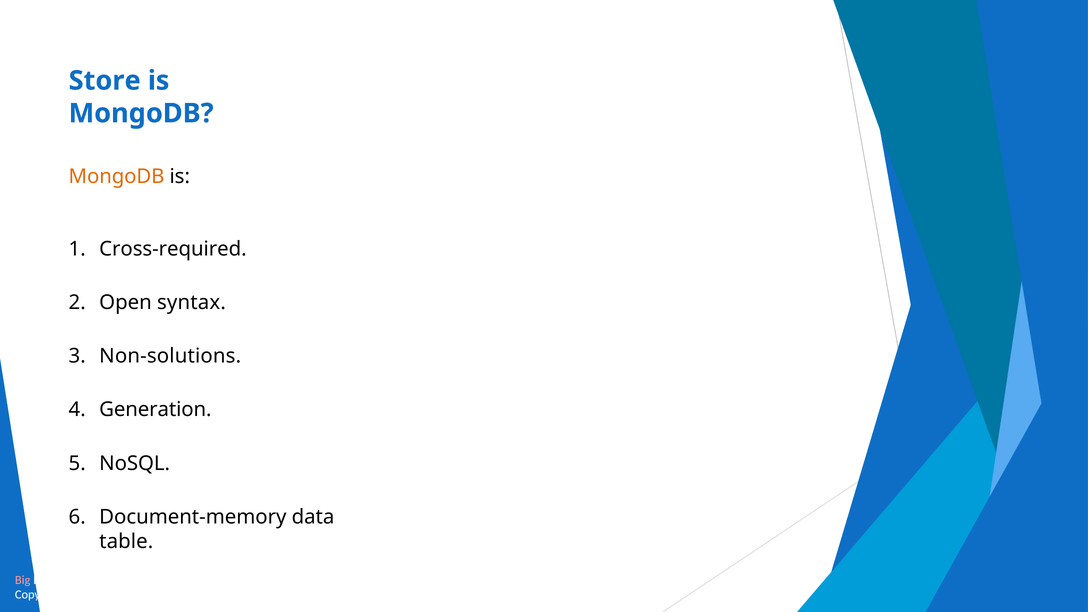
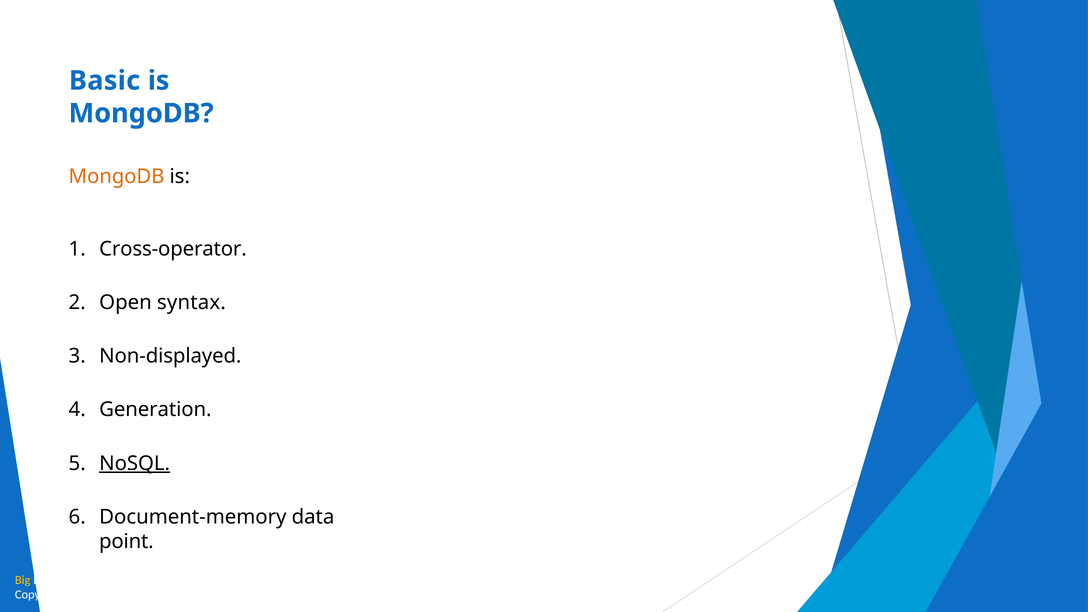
Store: Store -> Basic
Cross-required: Cross-required -> Cross-operator
Non-solutions: Non-solutions -> Non-displayed
NoSQL underline: none -> present
table: table -> point
Big colour: pink -> yellow
